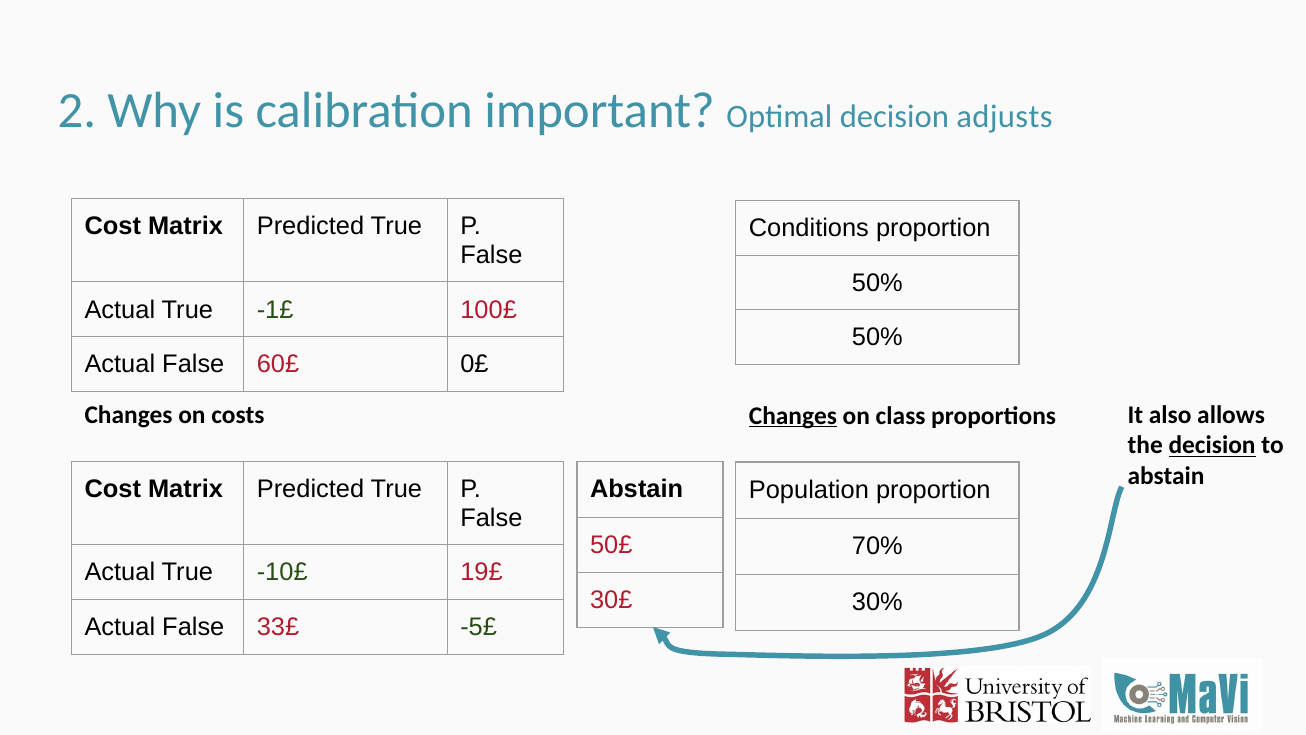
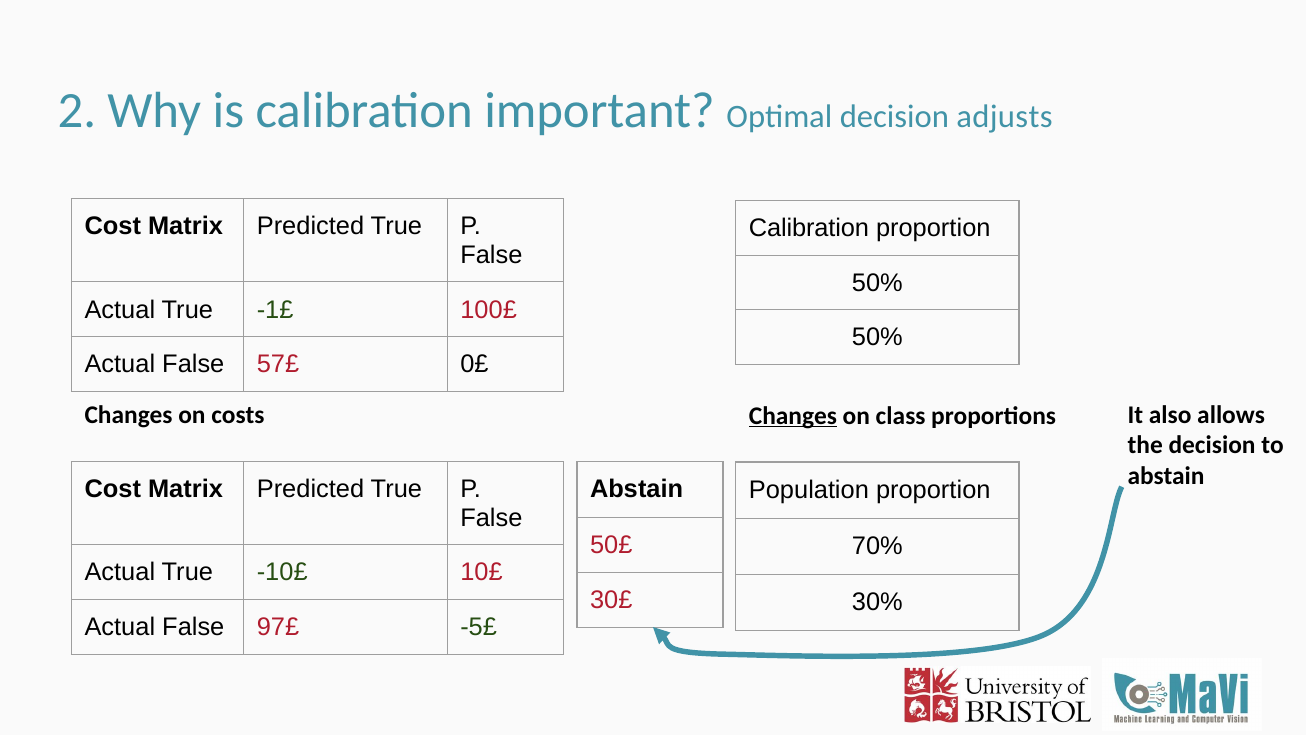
Conditions at (809, 228): Conditions -> Calibration
60£: 60£ -> 57£
decision at (1212, 445) underline: present -> none
19£: 19£ -> 10£
33£: 33£ -> 97£
